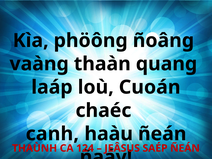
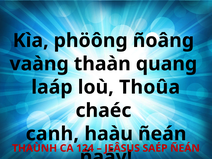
Cuoán: Cuoán -> Thoûa
